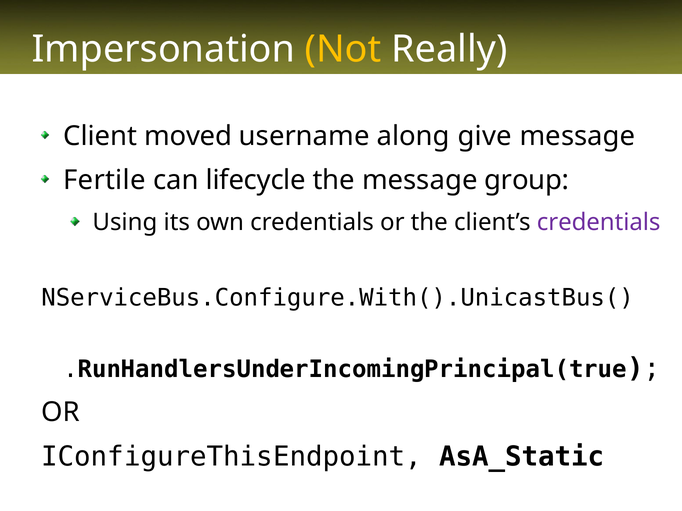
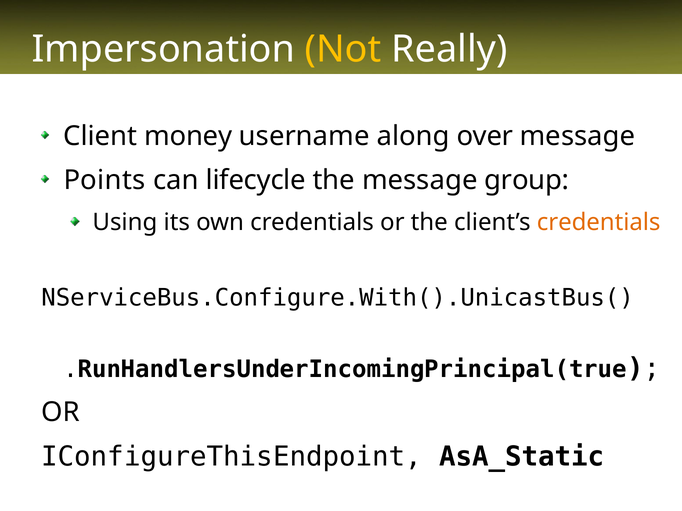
moved: moved -> money
give: give -> over
Fertile: Fertile -> Points
credentials at (599, 223) colour: purple -> orange
